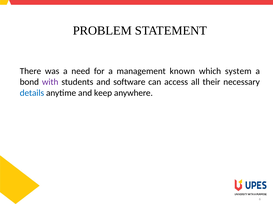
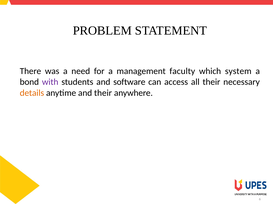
known: known -> faculty
details colour: blue -> orange
and keep: keep -> their
